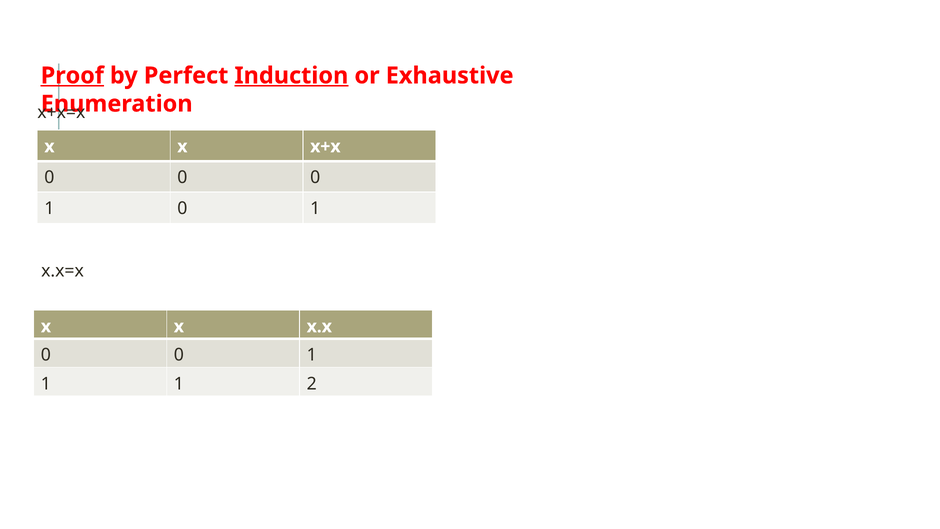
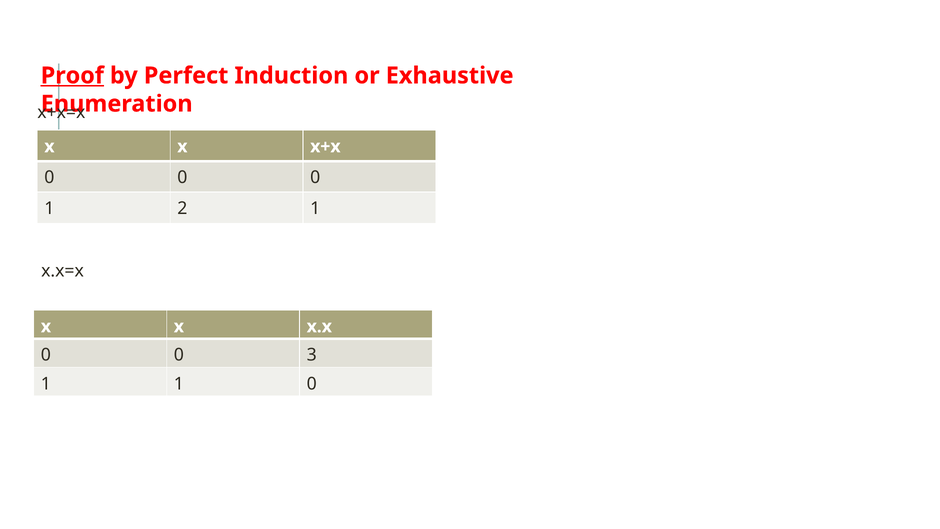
Induction underline: present -> none
1 0: 0 -> 2
1 at (312, 355): 1 -> 3
1 2: 2 -> 0
